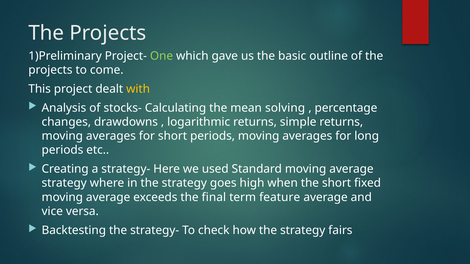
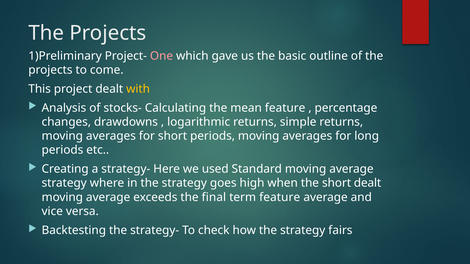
One colour: light green -> pink
mean solving: solving -> feature
short fixed: fixed -> dealt
